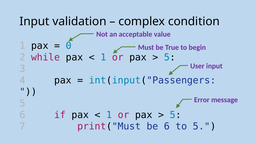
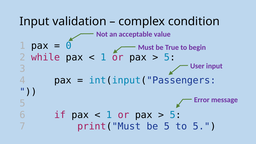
be 6: 6 -> 5
